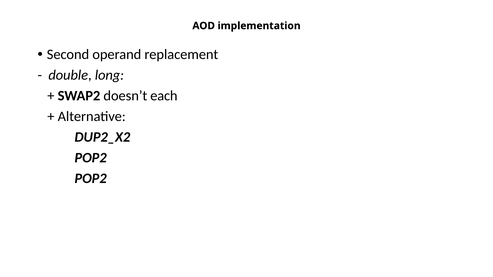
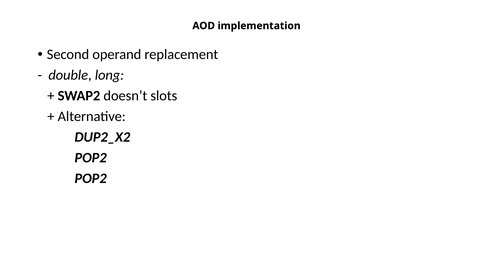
each: each -> slots
